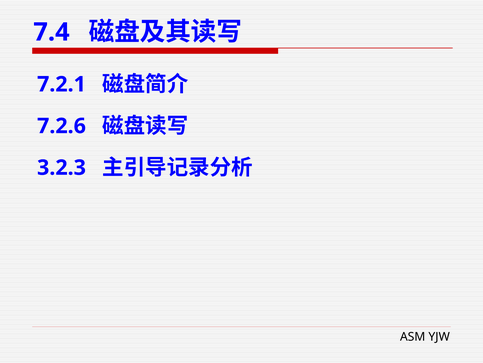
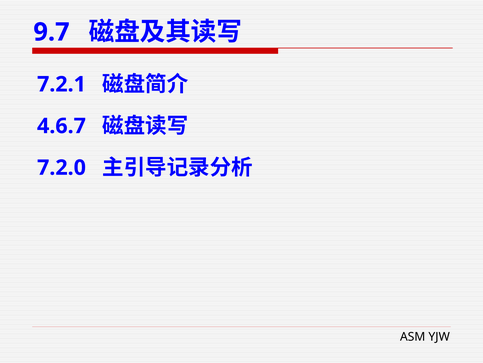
7.4: 7.4 -> 9.7
7.2.6: 7.2.6 -> 4.6.7
3.2.3: 3.2.3 -> 7.2.0
